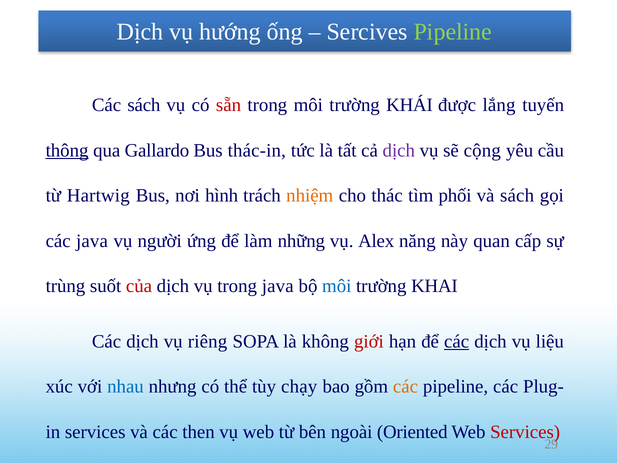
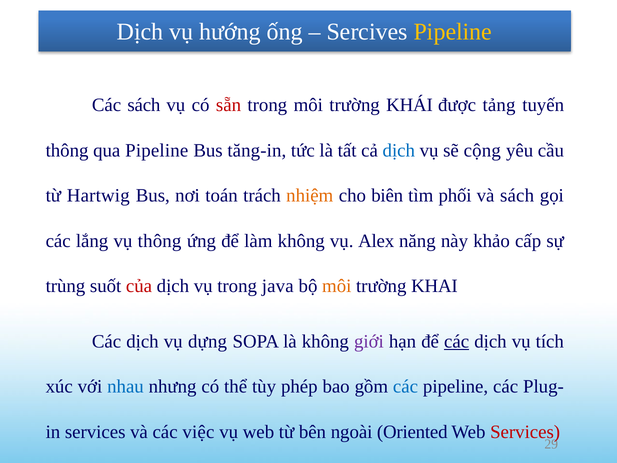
Pipeline at (453, 32) colour: light green -> yellow
lắng: lắng -> tảng
thông at (67, 150) underline: present -> none
qua Gallardo: Gallardo -> Pipeline
thác-in: thác-in -> tăng-in
dịch at (399, 150) colour: purple -> blue
hình: hình -> toán
thác: thác -> biên
các java: java -> lắng
vụ người: người -> thông
làm những: những -> không
quan: quan -> khảo
môi at (337, 286) colour: blue -> orange
riêng: riêng -> dựng
giới colour: red -> purple
liệu: liệu -> tích
chạy: chạy -> phép
các at (406, 387) colour: orange -> blue
then: then -> việc
